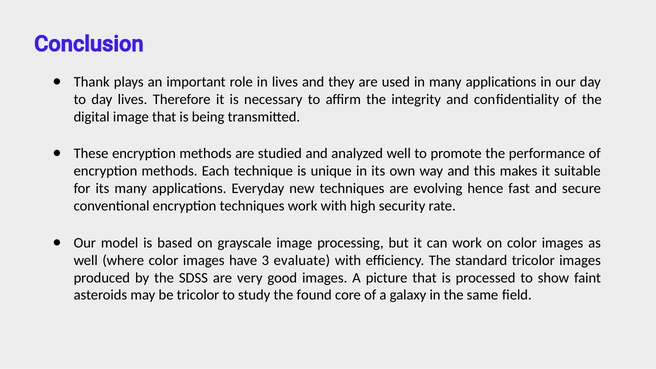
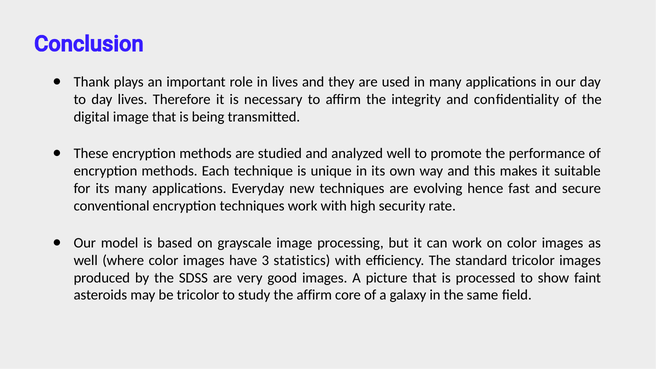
evaluate: evaluate -> statistics
the found: found -> affirm
